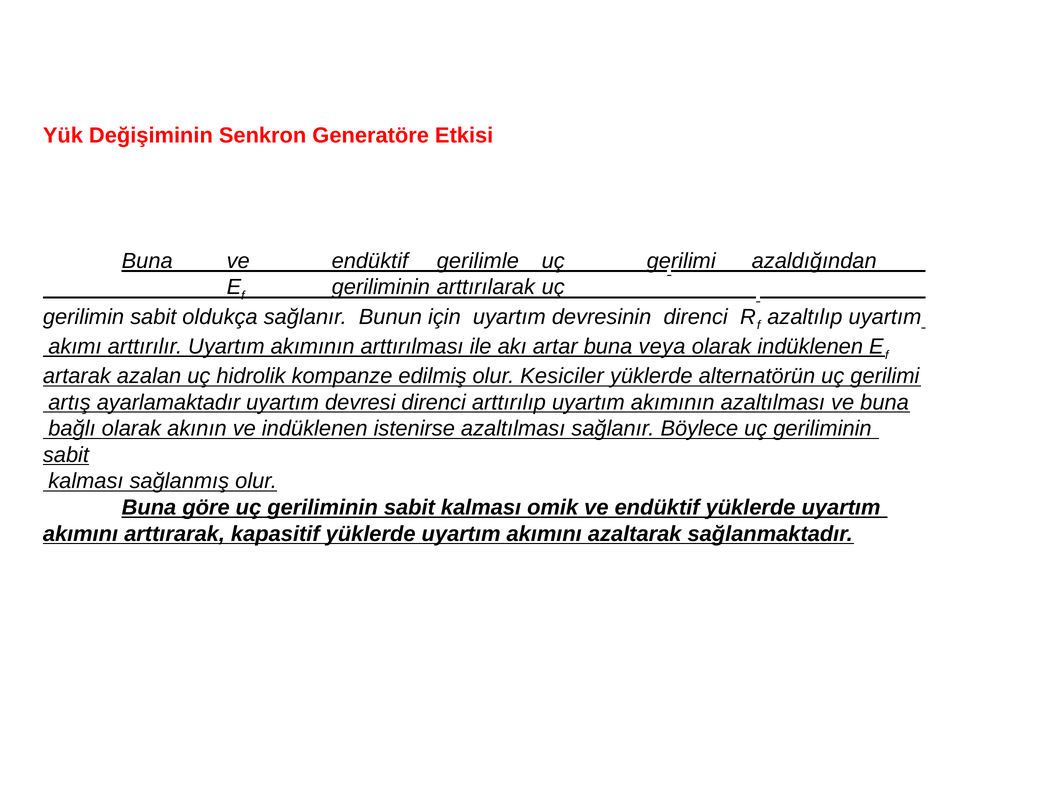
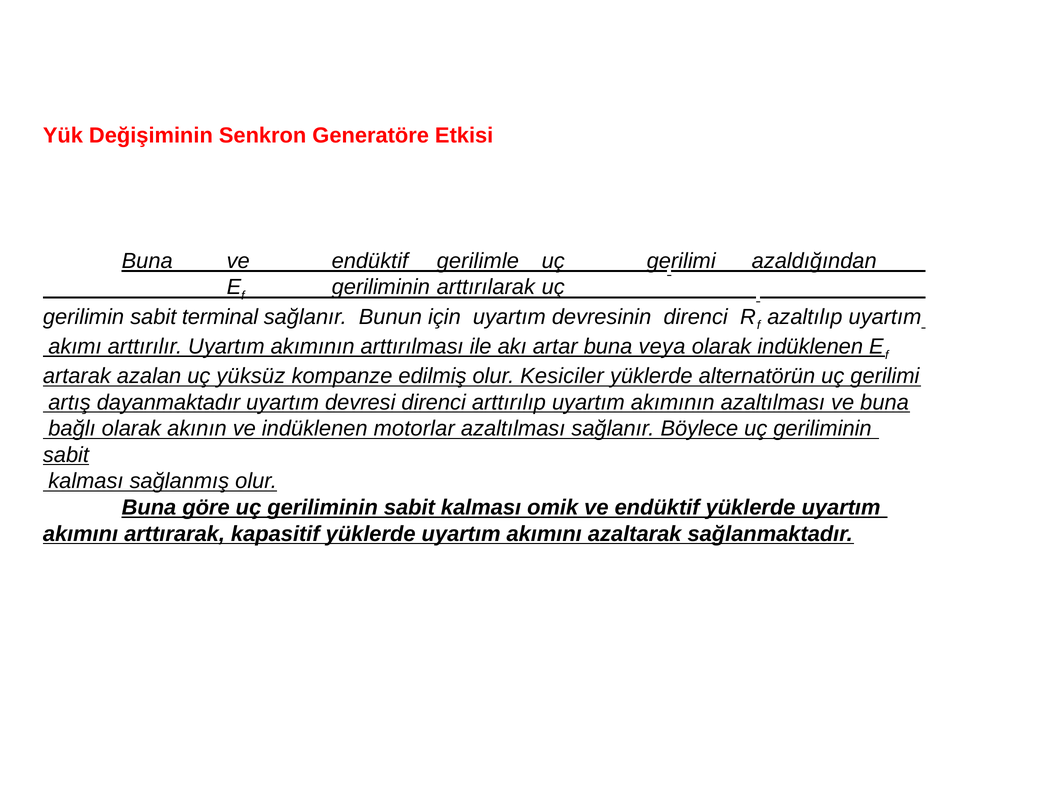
oldukça: oldukça -> terminal
hidrolik: hidrolik -> yüksüz
ayarlamaktadır: ayarlamaktadır -> dayanmaktadır
istenirse: istenirse -> motorlar
